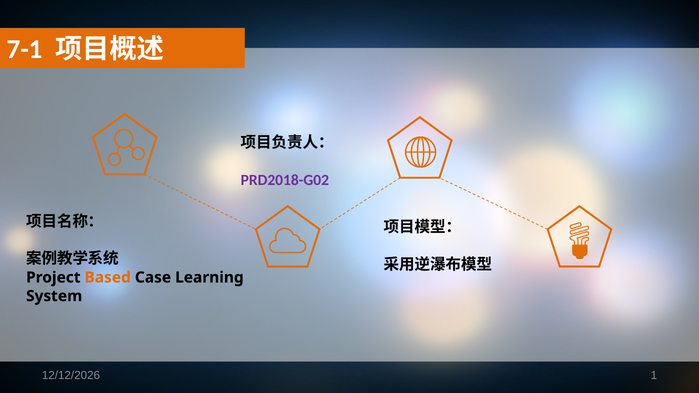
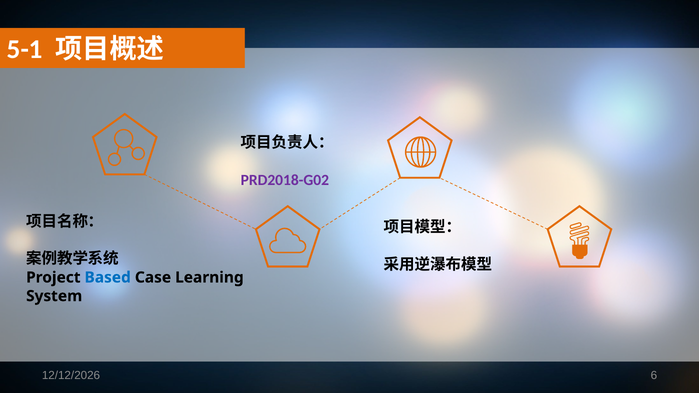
7-1: 7-1 -> 5-1
Based colour: orange -> blue
1: 1 -> 6
